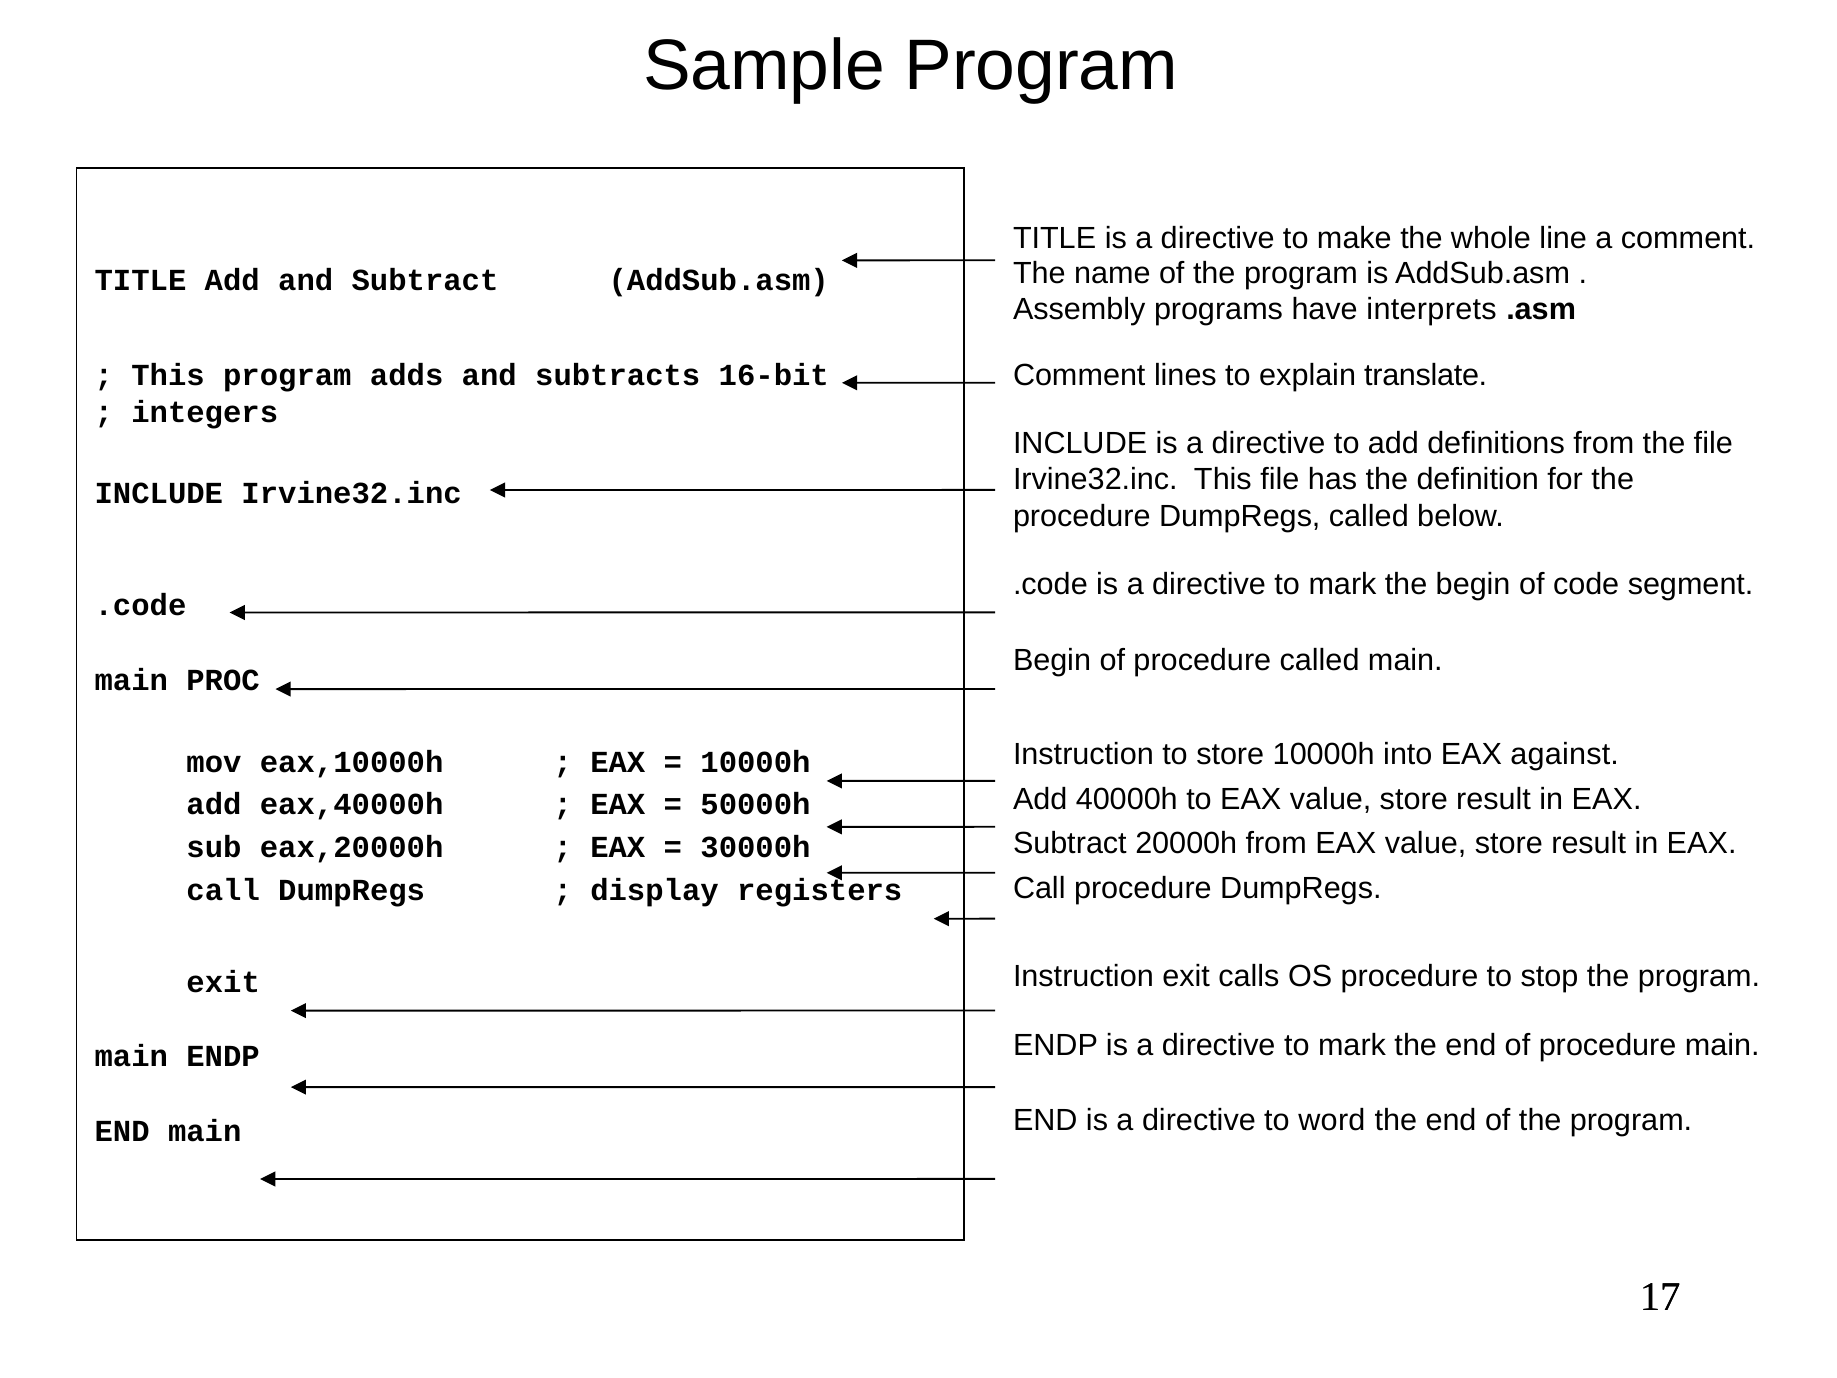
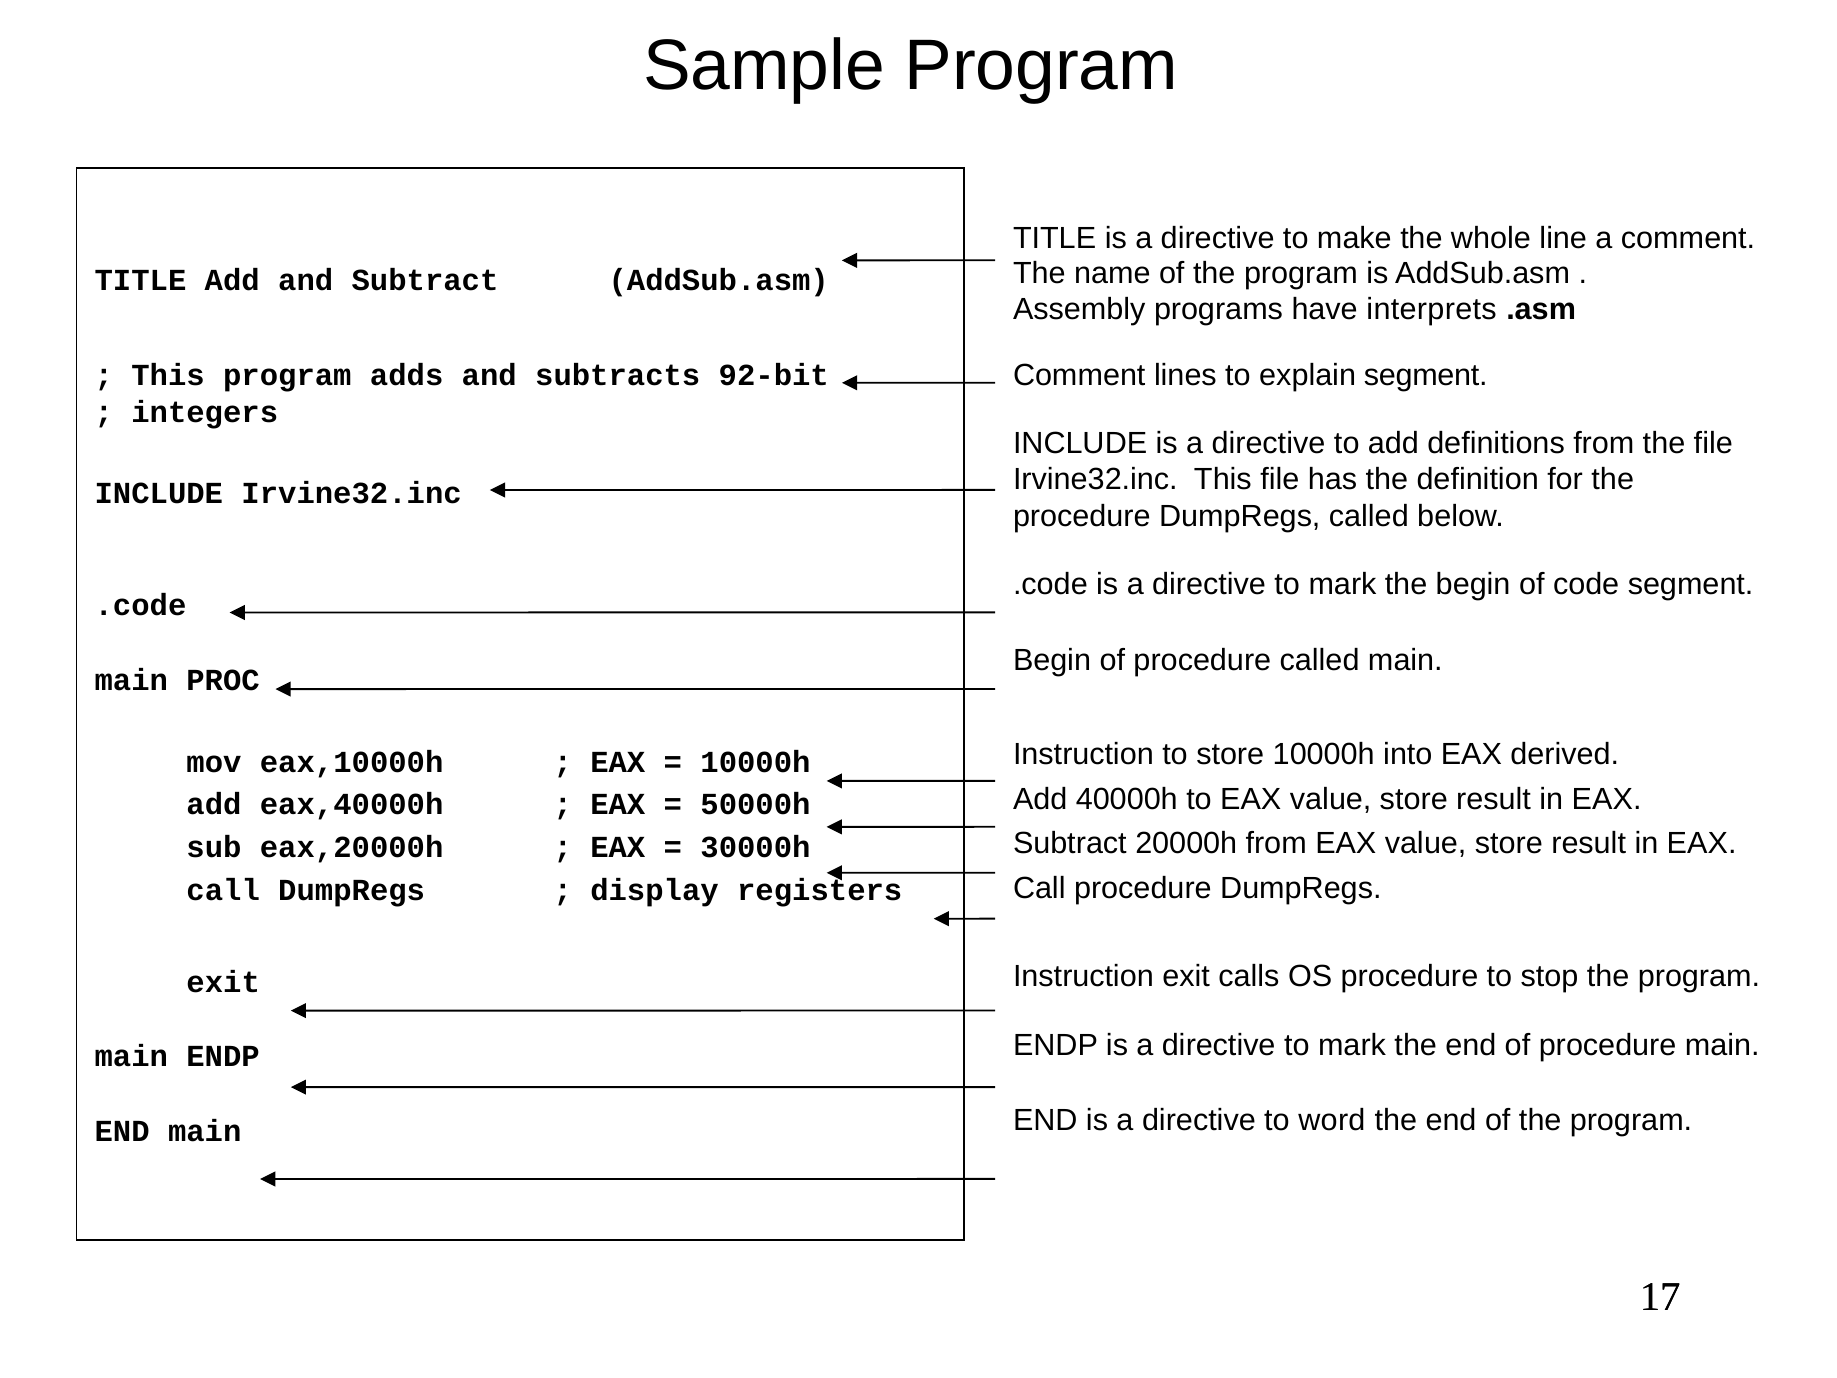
explain translate: translate -> segment
16-bit: 16-bit -> 92-bit
against: against -> derived
